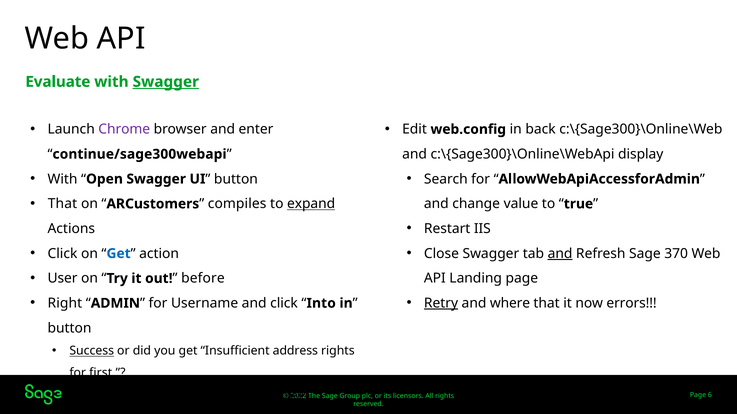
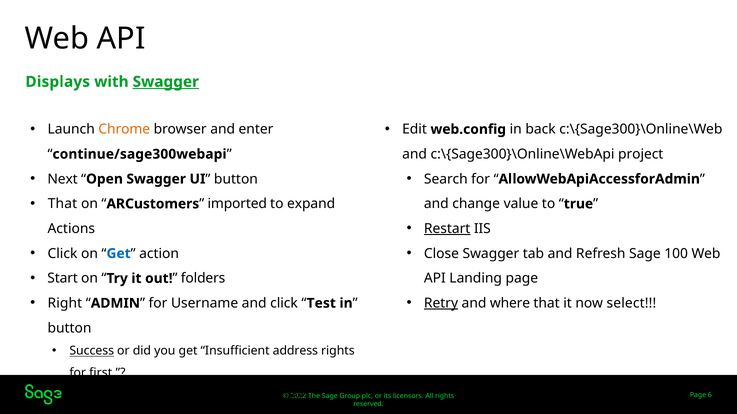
Evaluate: Evaluate -> Displays
Chrome colour: purple -> orange
display: display -> project
With at (63, 179): With -> Next
compiles: compiles -> imported
expand underline: present -> none
Restart underline: none -> present
and at (560, 254) underline: present -> none
370: 370 -> 100
User: User -> Start
before: before -> folders
Into: Into -> Test
errors: errors -> select
